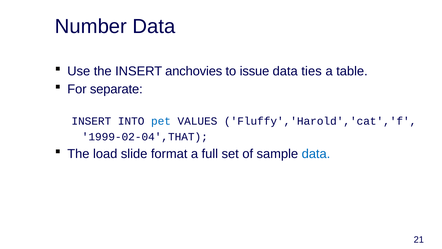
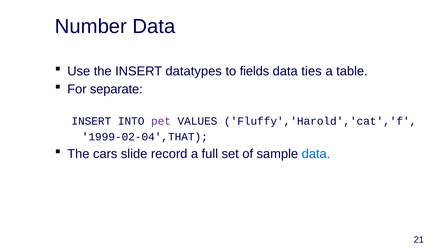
anchovies: anchovies -> datatypes
issue: issue -> fields
pet colour: blue -> purple
load: load -> cars
format: format -> record
